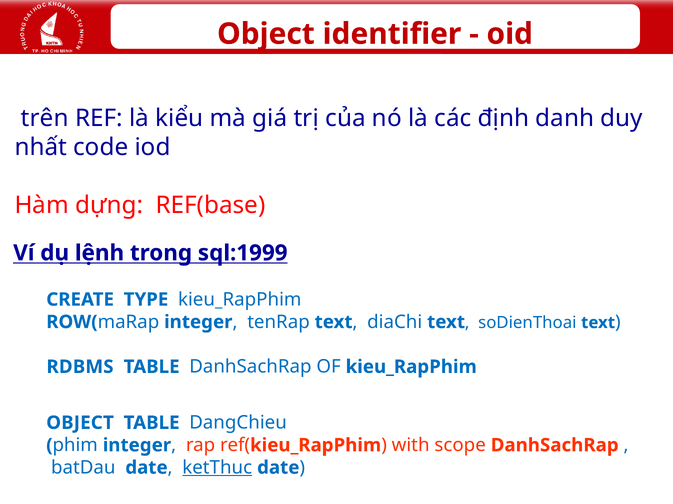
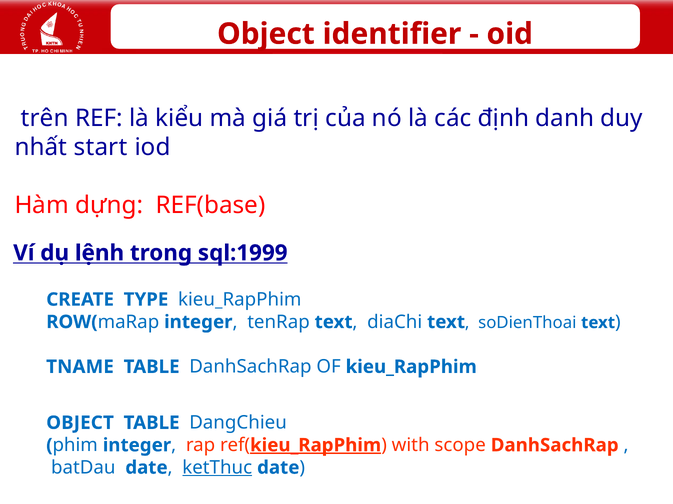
code: code -> start
RDBMS: RDBMS -> TNAME
kieu_RapPhim at (316, 446) underline: none -> present
